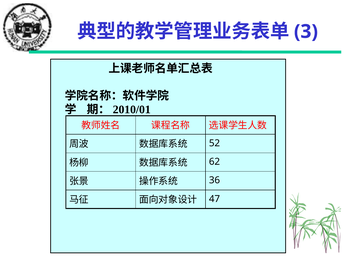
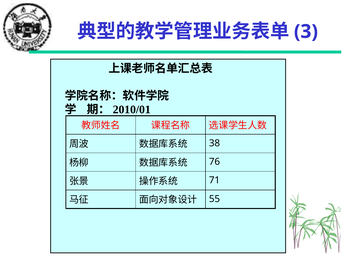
52: 52 -> 38
62: 62 -> 76
36: 36 -> 71
47: 47 -> 55
